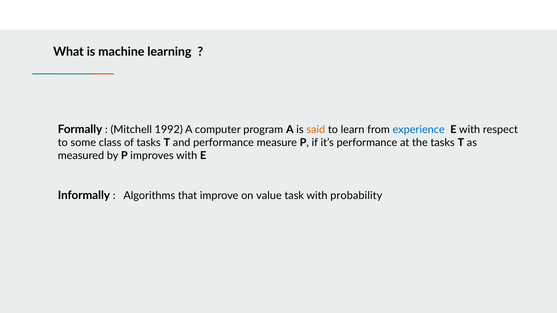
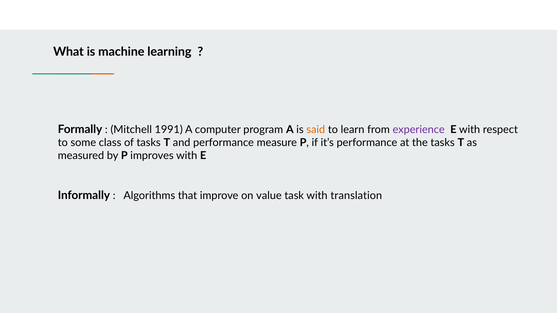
1992: 1992 -> 1991
experience colour: blue -> purple
probability: probability -> translation
